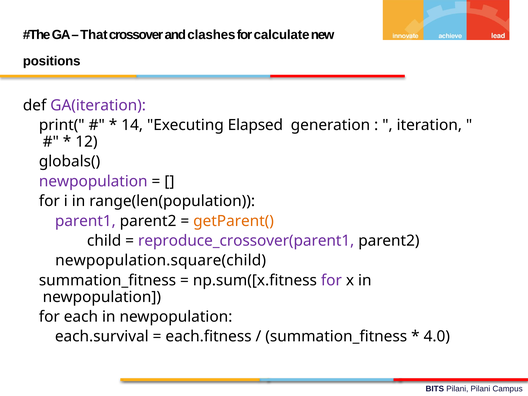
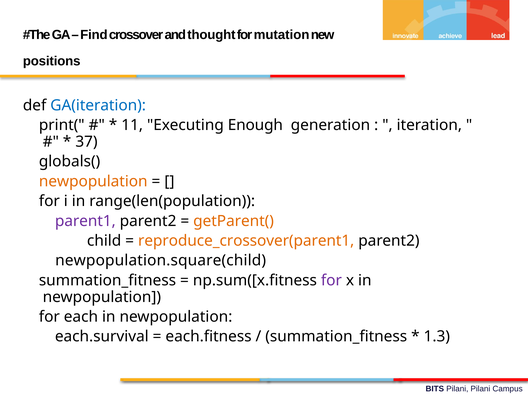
That: That -> Find
clashes: clashes -> thought
calculate: calculate -> mutation
GA(iteration colour: purple -> blue
14: 14 -> 11
Elapsed: Elapsed -> Enough
12: 12 -> 37
newpopulation at (93, 181) colour: purple -> orange
reproduce_crossover(parent1 colour: purple -> orange
4.0: 4.0 -> 1.3
